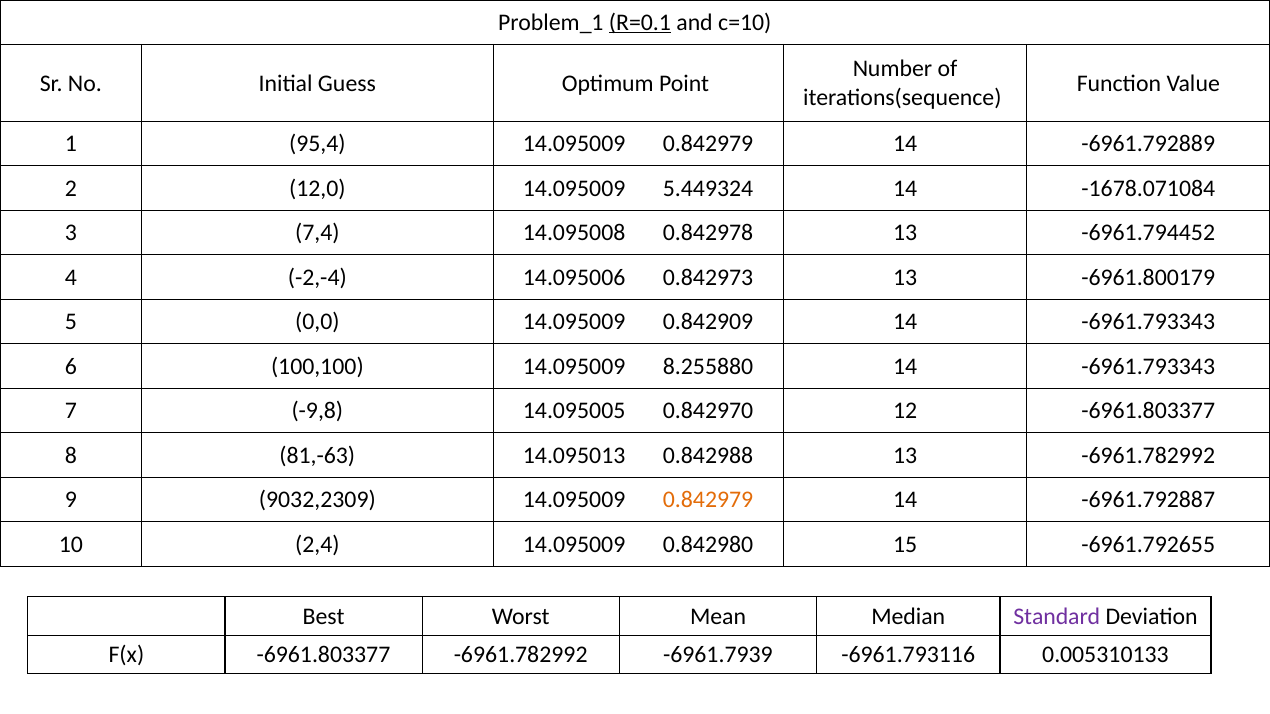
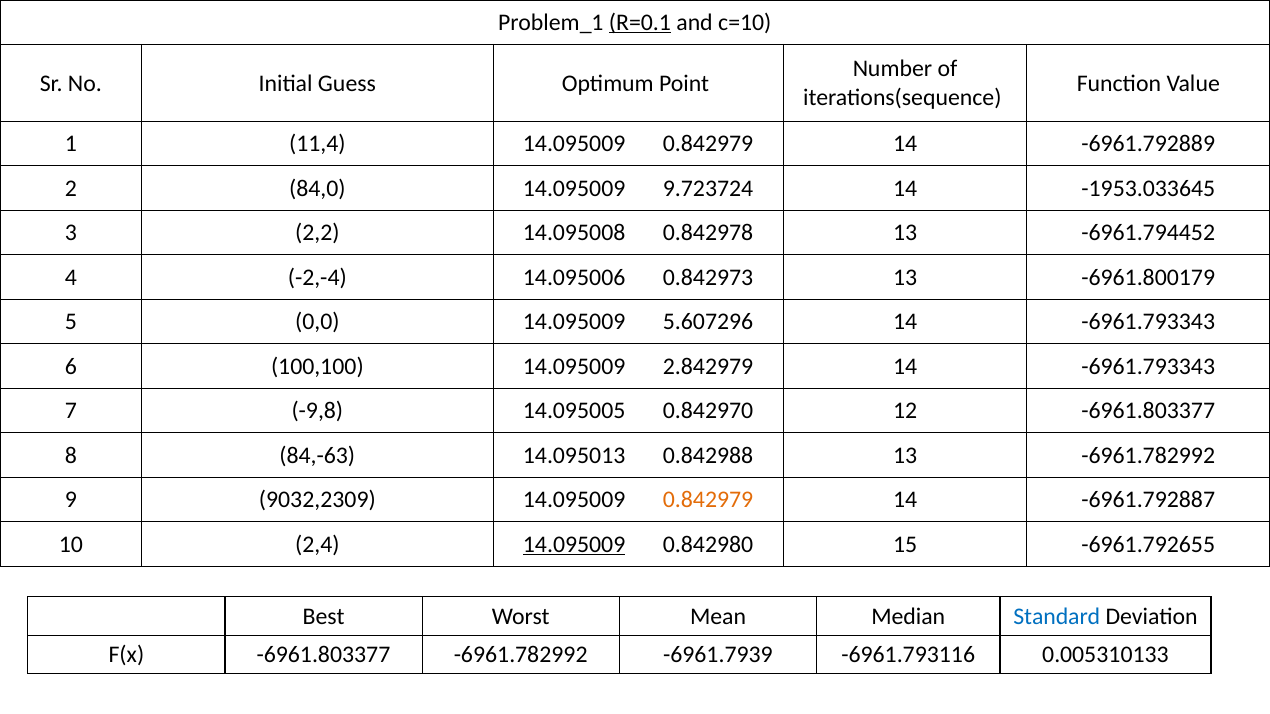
95,4: 95,4 -> 11,4
12,0: 12,0 -> 84,0
5.449324: 5.449324 -> 9.723724
-1678.071084: -1678.071084 -> -1953.033645
7,4: 7,4 -> 2,2
0.842909: 0.842909 -> 5.607296
8.255880: 8.255880 -> 2.842979
81,-63: 81,-63 -> 84,-63
14.095009 at (574, 545) underline: none -> present
Standard colour: purple -> blue
